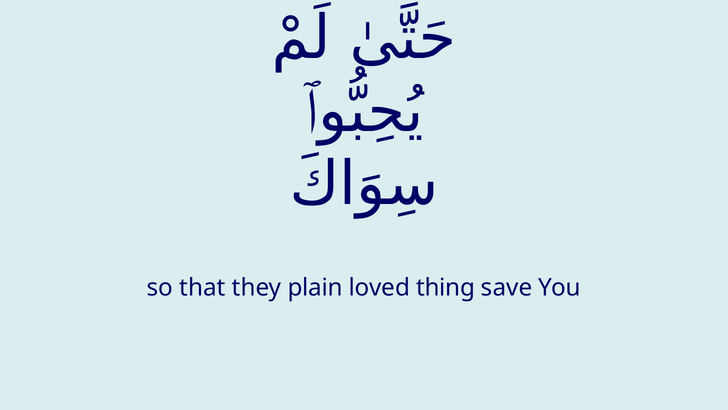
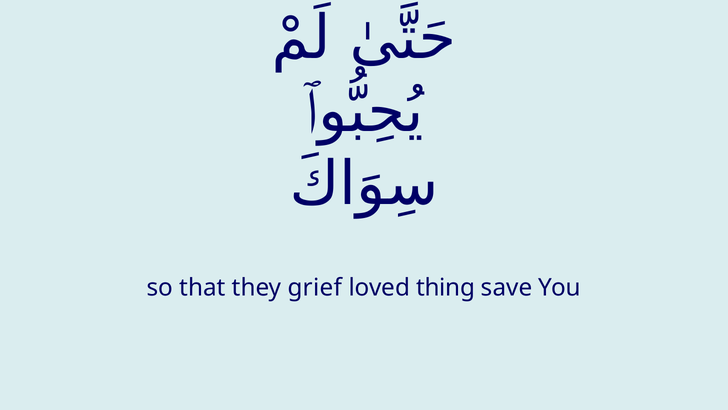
plain: plain -> grief
